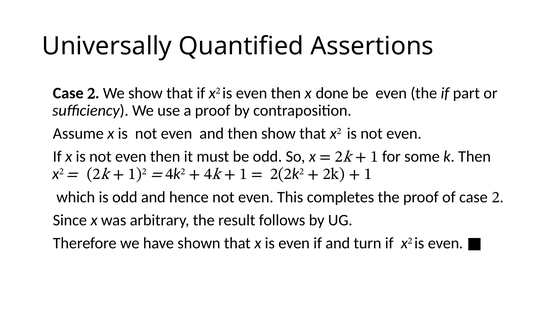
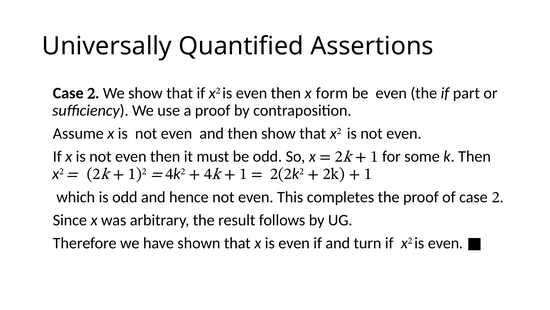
done: done -> form
